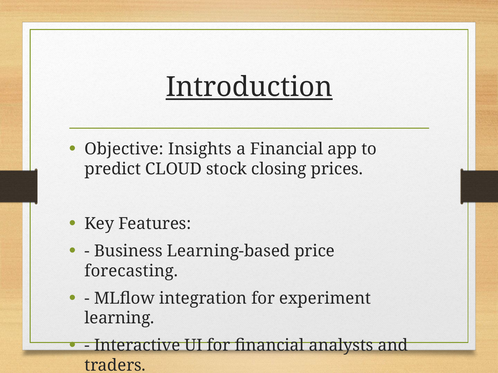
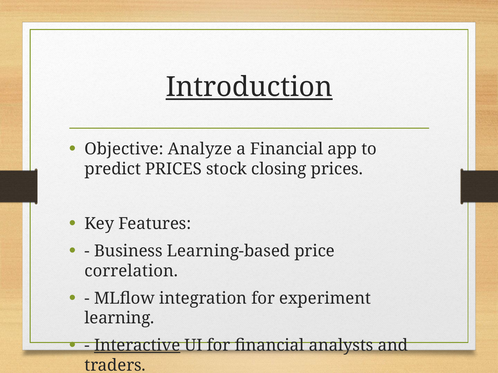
Insights: Insights -> Analyze
predict CLOUD: CLOUD -> PRICES
forecasting: forecasting -> correlation
Interactive underline: none -> present
